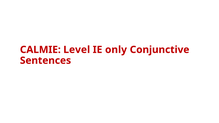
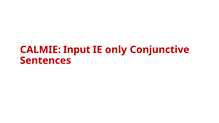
Level: Level -> Input
